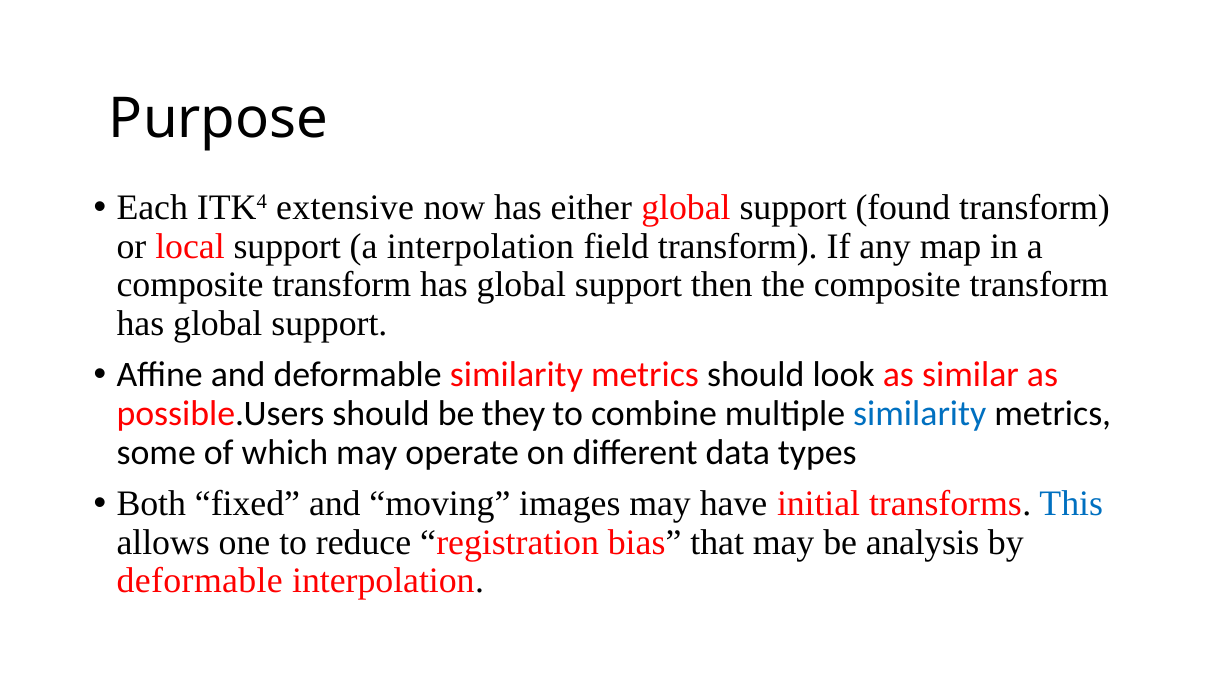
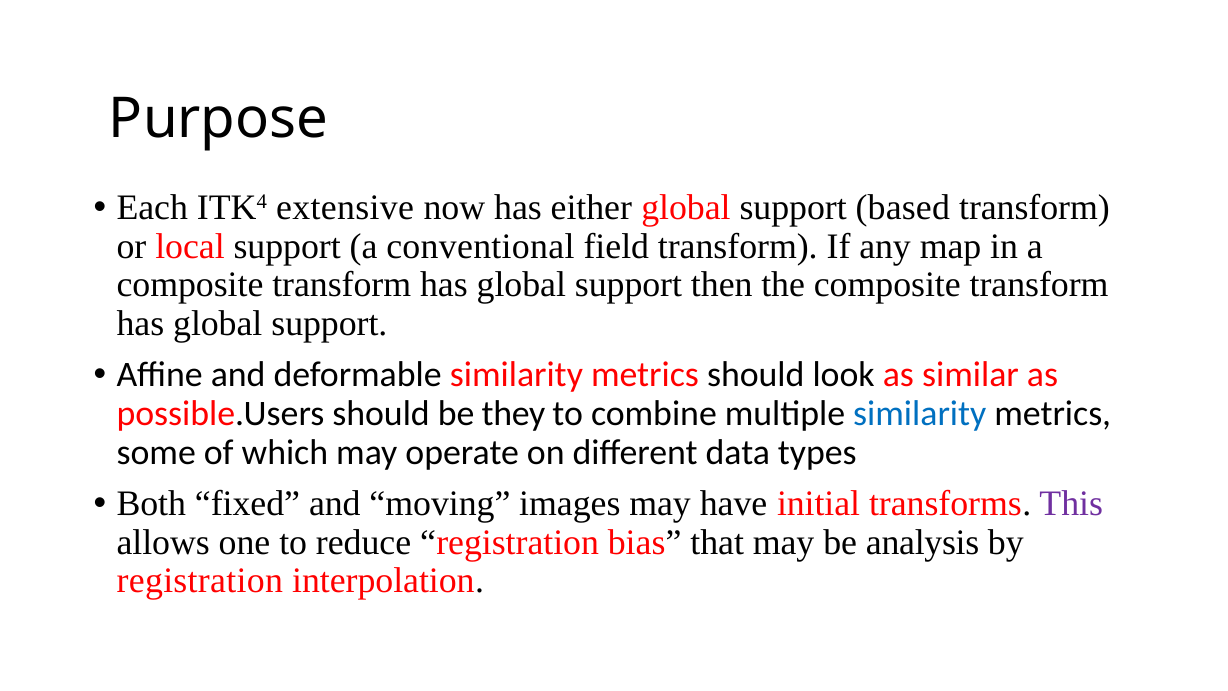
found: found -> based
a interpolation: interpolation -> conventional
This colour: blue -> purple
deformable at (200, 581): deformable -> registration
